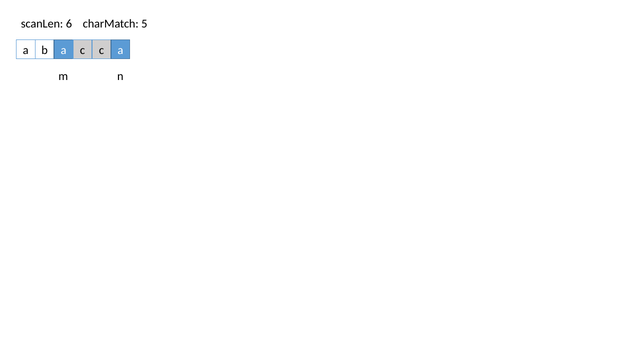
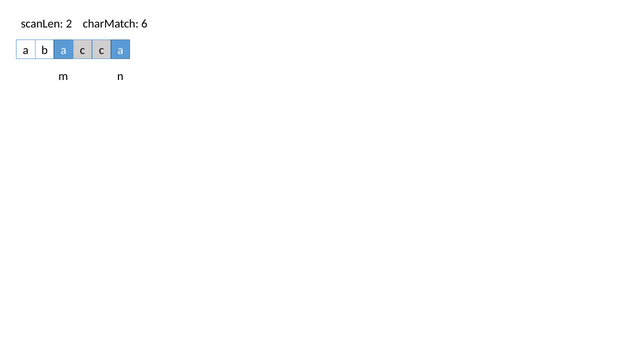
6: 6 -> 2
5: 5 -> 6
